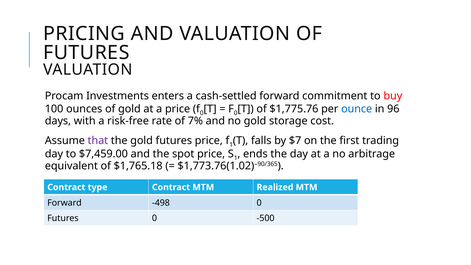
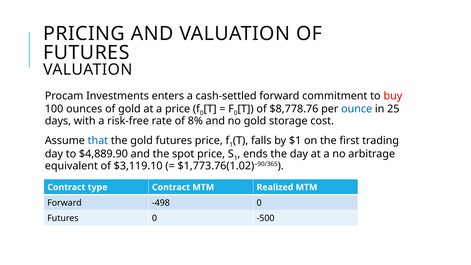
$1,775.76: $1,775.76 -> $8,778.76
96: 96 -> 25
7%: 7% -> 8%
that colour: purple -> blue
$7: $7 -> $1
$7,459.00: $7,459.00 -> $4,889.90
$1,765.18: $1,765.18 -> $3,119.10
